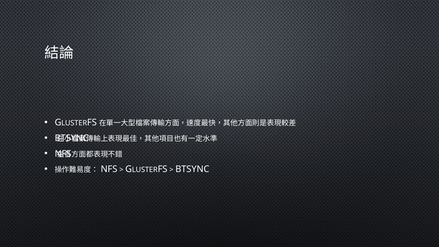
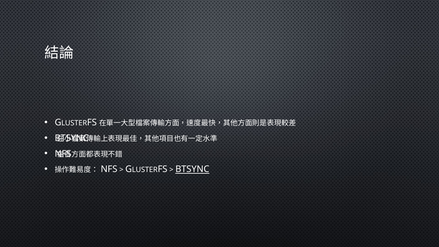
BTSYNC at (192, 169) underline: none -> present
